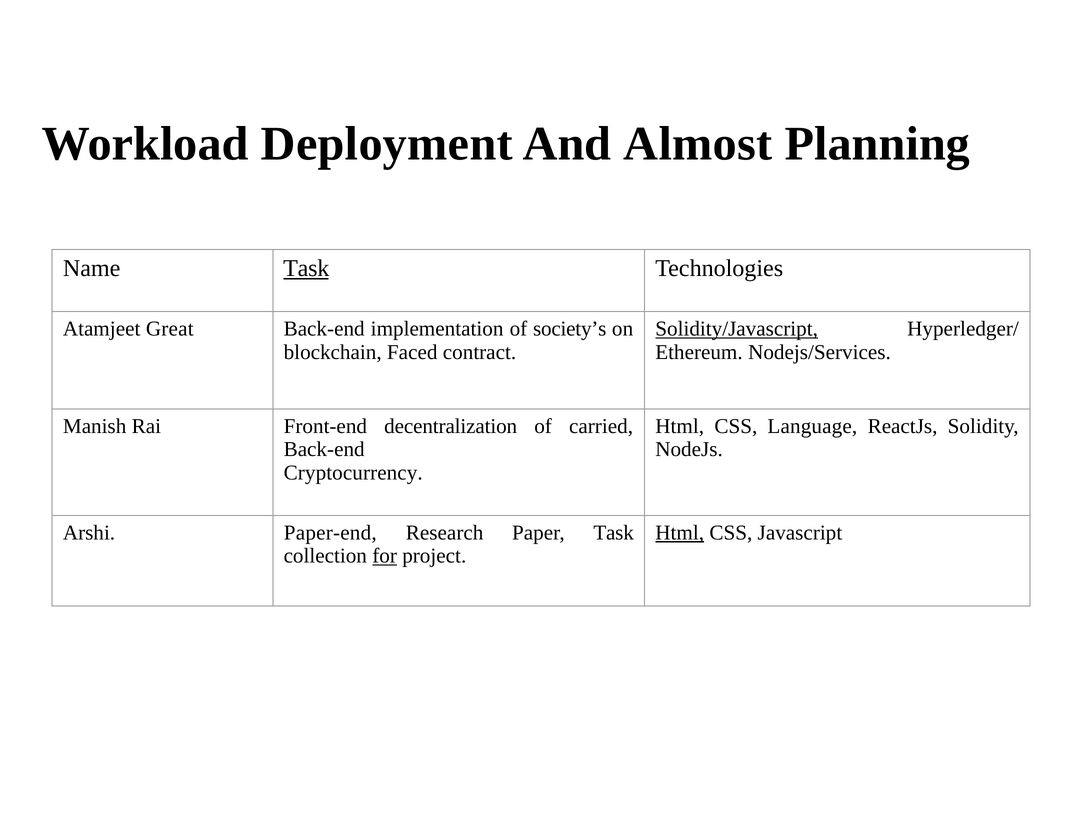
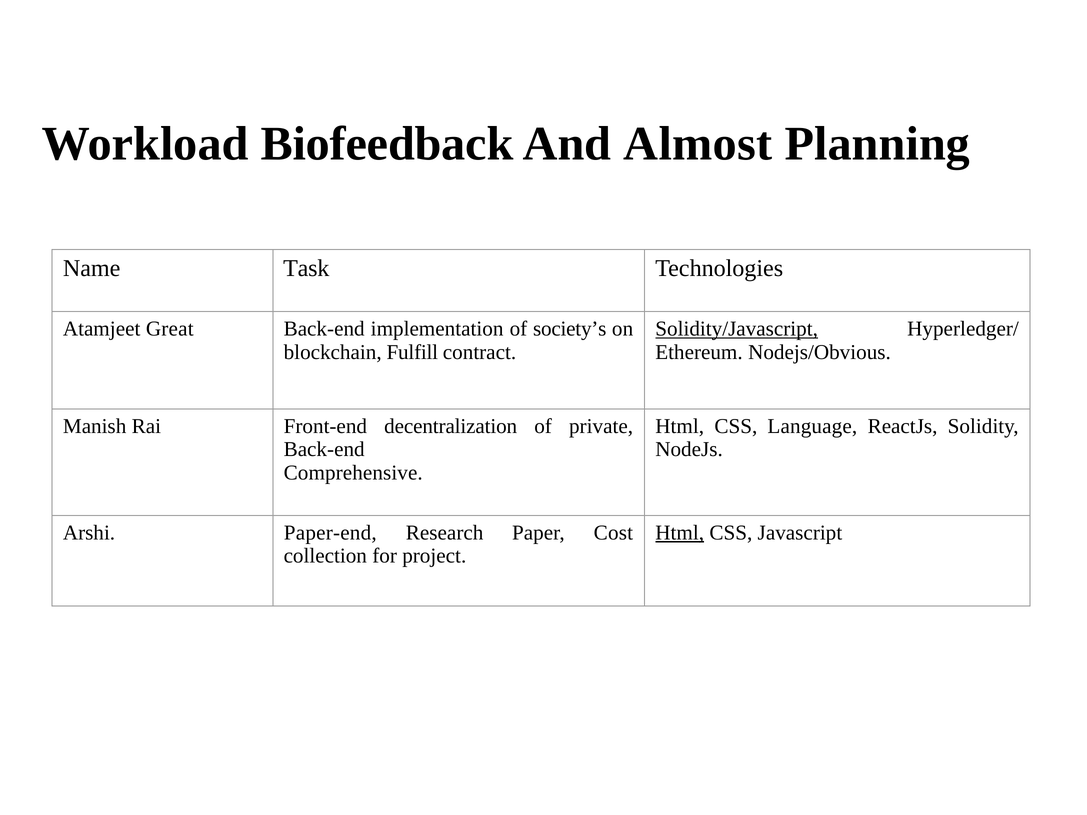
Deployment: Deployment -> Biofeedback
Task at (306, 269) underline: present -> none
Faced: Faced -> Fulfill
Nodejs/Services: Nodejs/Services -> Nodejs/Obvious
carried: carried -> private
Cryptocurrency: Cryptocurrency -> Comprehensive
Paper Task: Task -> Cost
for underline: present -> none
